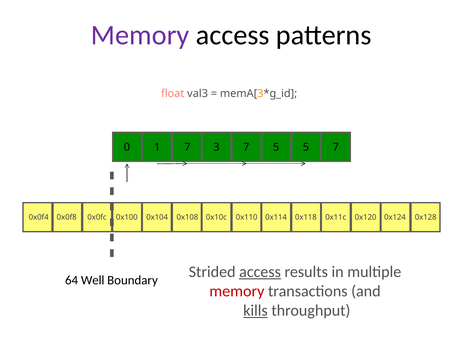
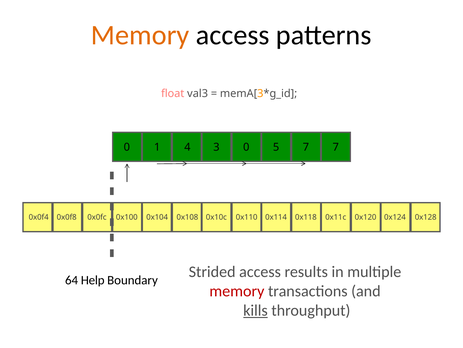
Memory at (140, 35) colour: purple -> orange
1 7: 7 -> 4
3 7: 7 -> 0
5 5: 5 -> 7
Well: Well -> Help
access at (260, 271) underline: present -> none
